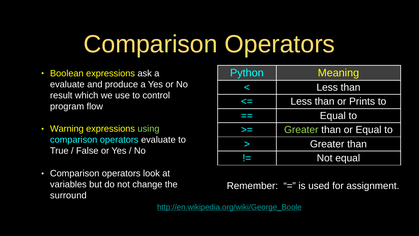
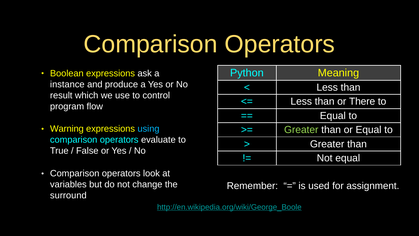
evaluate at (67, 84): evaluate -> instance
Prints: Prints -> There
using colour: light green -> light blue
